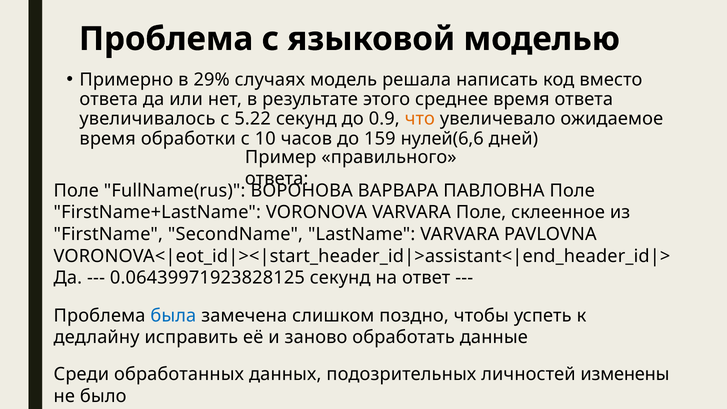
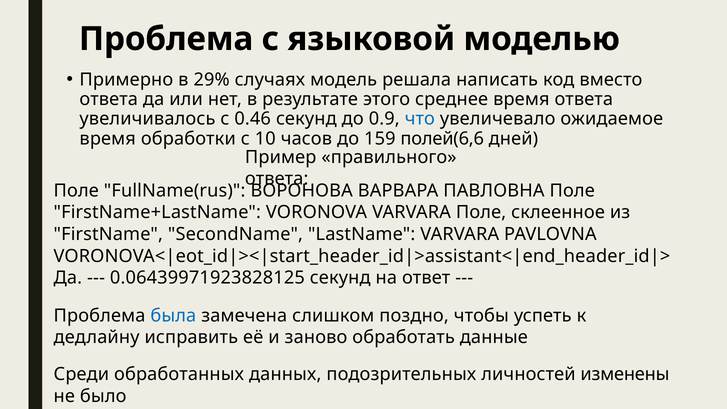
5.22: 5.22 -> 0.46
что colour: orange -> blue
нулей(6,6: нулей(6,6 -> полей(6,6
